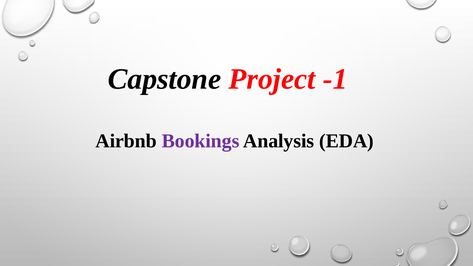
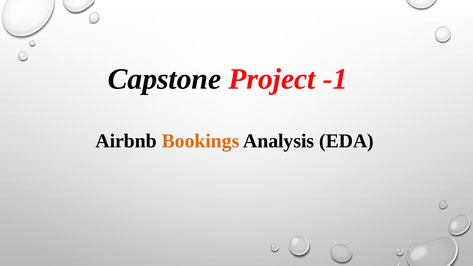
Bookings colour: purple -> orange
